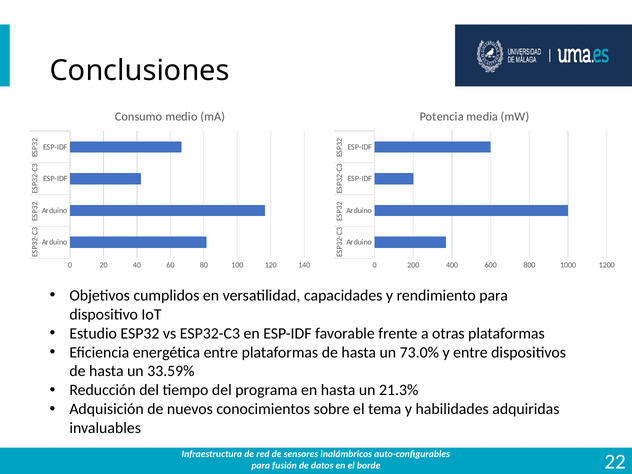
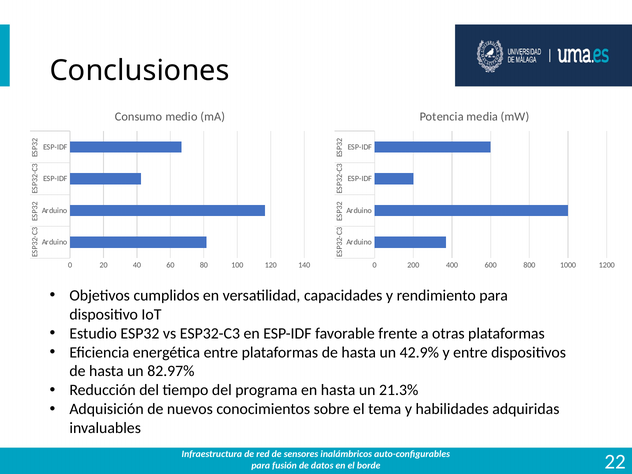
73.0%: 73.0% -> 42.9%
33.59%: 33.59% -> 82.97%
